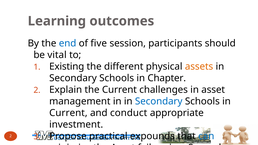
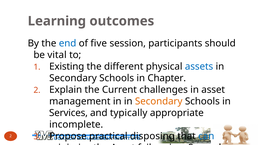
assets colour: orange -> blue
Secondary at (159, 101) colour: blue -> orange
Current at (68, 113): Current -> Services
conduct: conduct -> typically
investment: investment -> incomplete
expounds: expounds -> disposing
